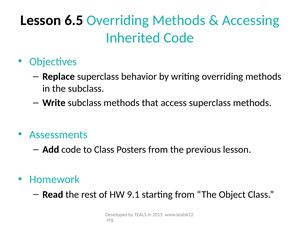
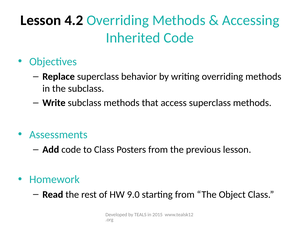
6.5: 6.5 -> 4.2
9.1: 9.1 -> 9.0
